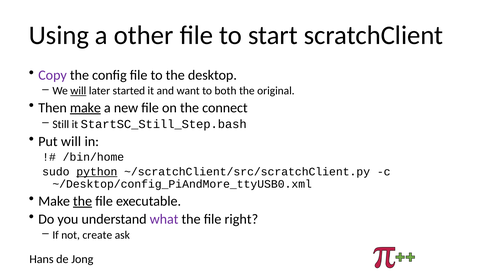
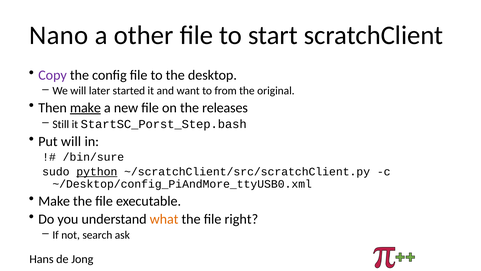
Using: Using -> Nano
will at (78, 91) underline: present -> none
both: both -> from
connect: connect -> releases
StartSC_Still_Step.bash: StartSC_Still_Step.bash -> StartSC_Porst_Step.bash
/bin/home: /bin/home -> /bin/sure
the at (83, 201) underline: present -> none
what colour: purple -> orange
create: create -> search
